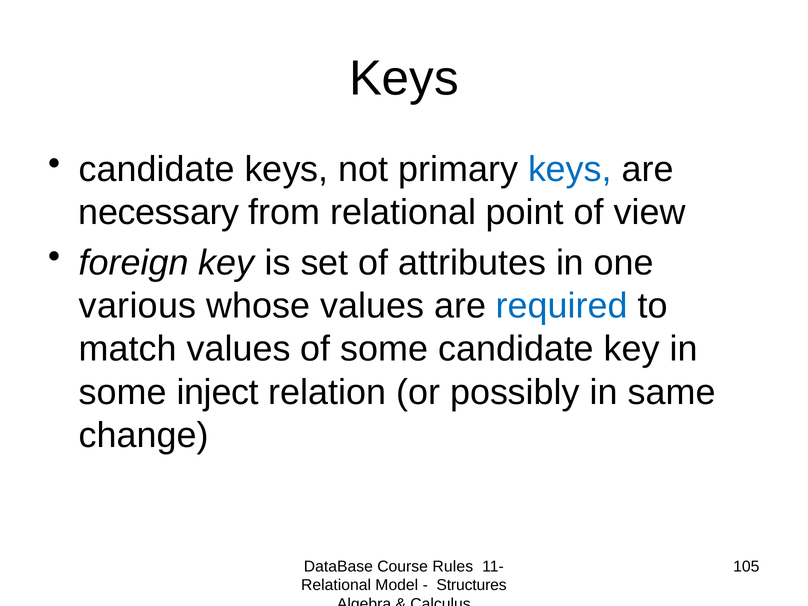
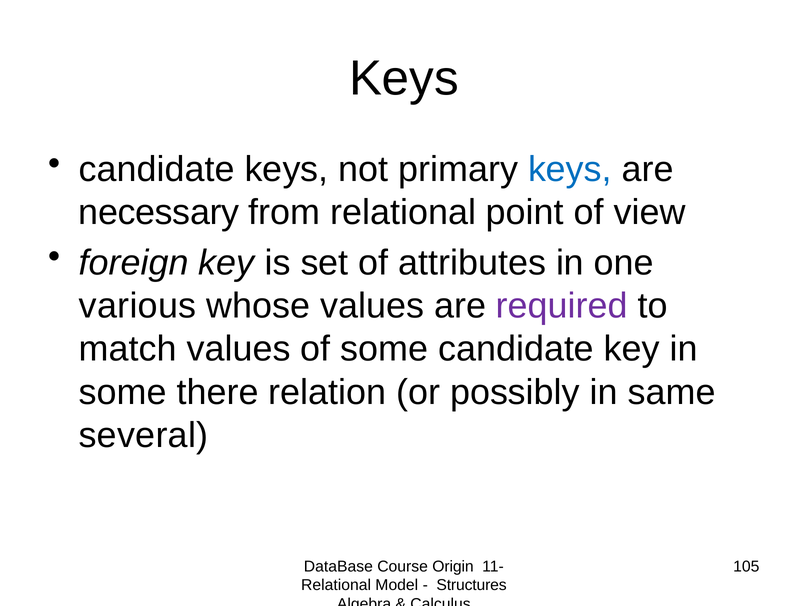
required colour: blue -> purple
inject: inject -> there
change: change -> several
Rules: Rules -> Origin
